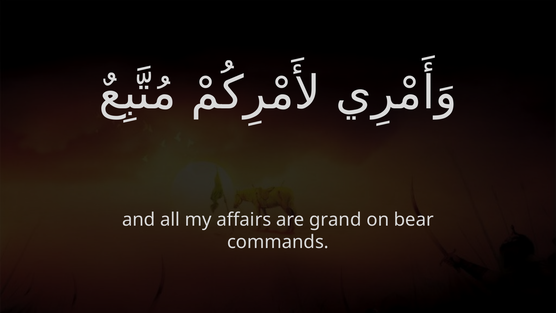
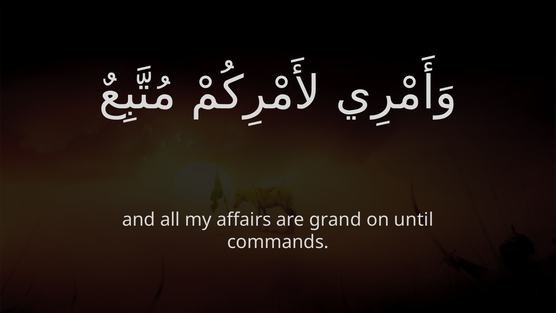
bear: bear -> until
